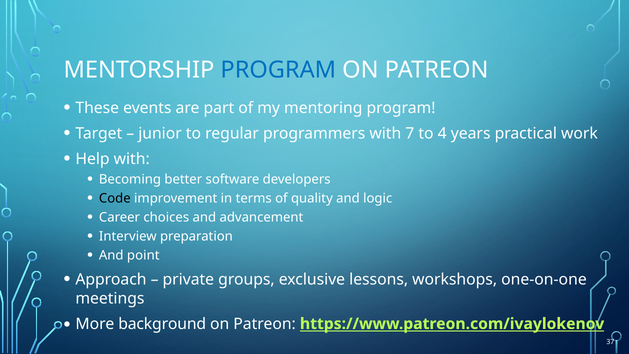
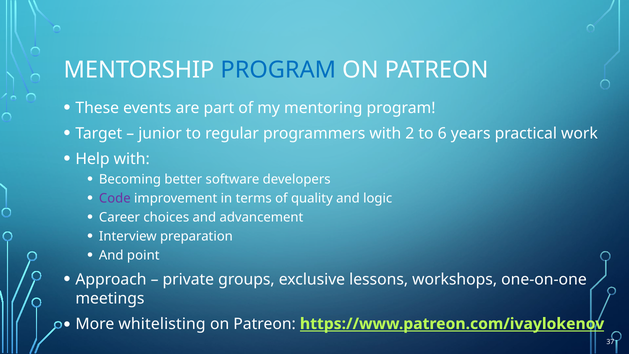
7: 7 -> 2
4: 4 -> 6
Code colour: black -> purple
background: background -> whitelisting
